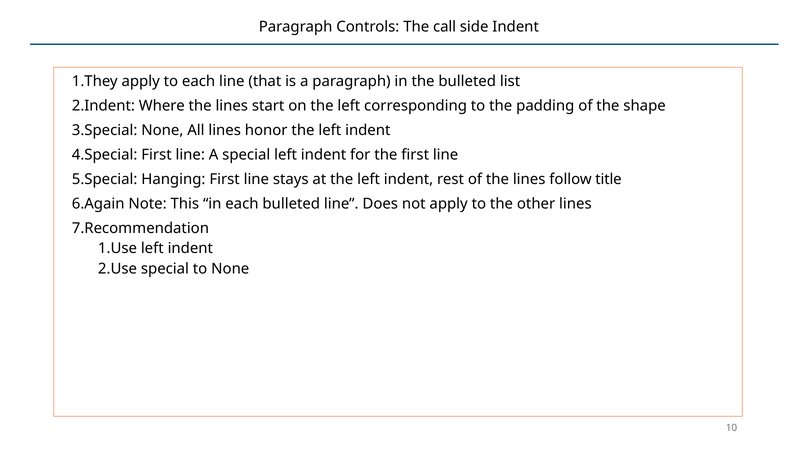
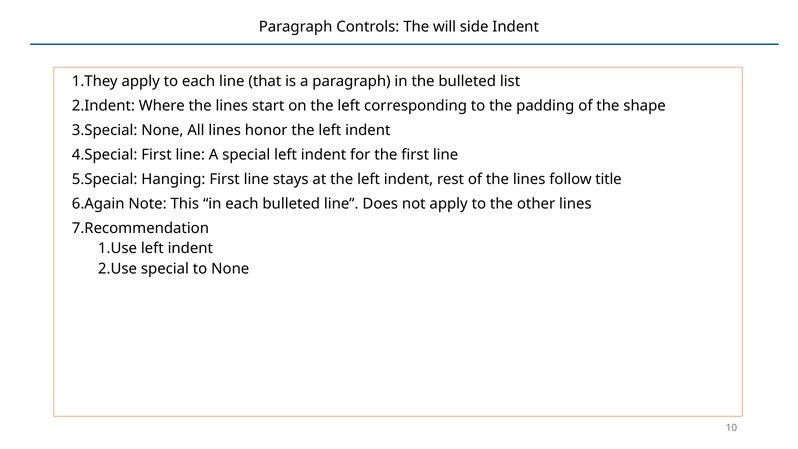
call: call -> will
